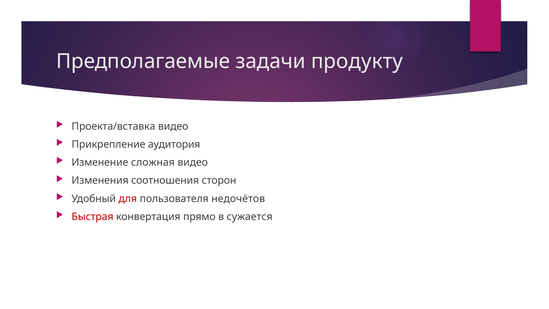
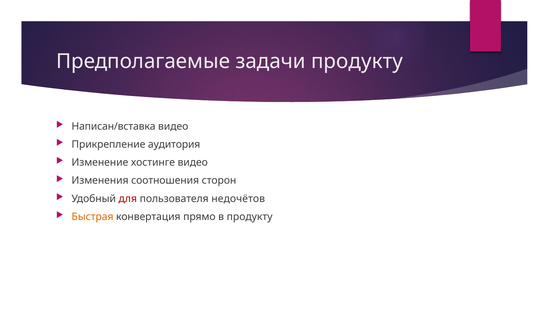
Проекта/вставка: Проекта/вставка -> Написан/вставка
сложная: сложная -> хостинге
Быстрая colour: red -> orange
в сужается: сужается -> продукту
